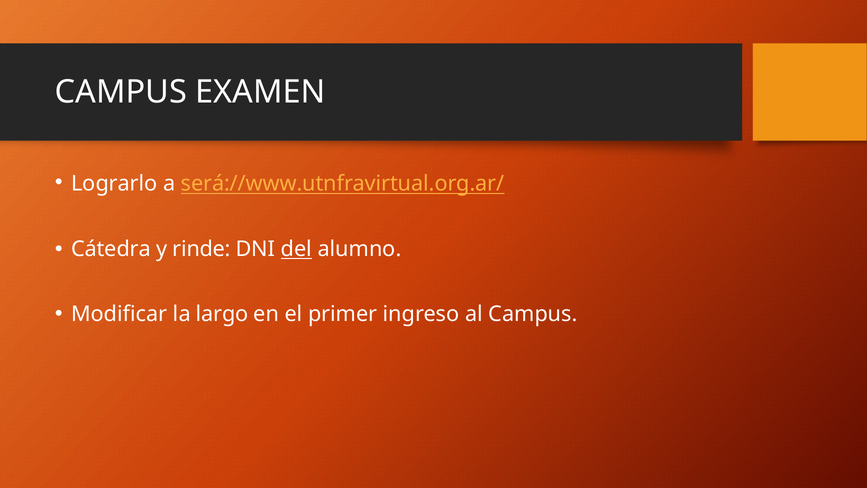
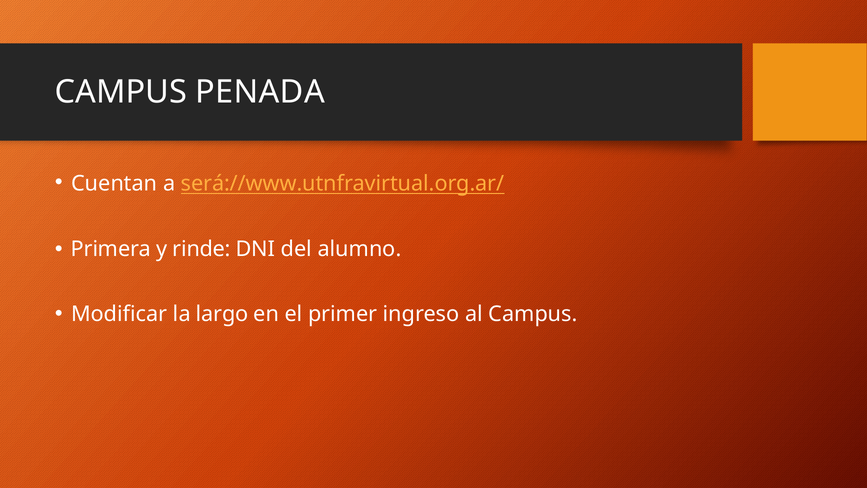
EXAMEN: EXAMEN -> PENADA
Lograrlo: Lograrlo -> Cuentan
Cátedra: Cátedra -> Primera
del underline: present -> none
